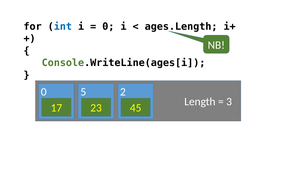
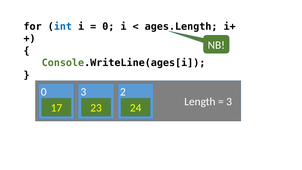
0 5: 5 -> 3
45: 45 -> 24
